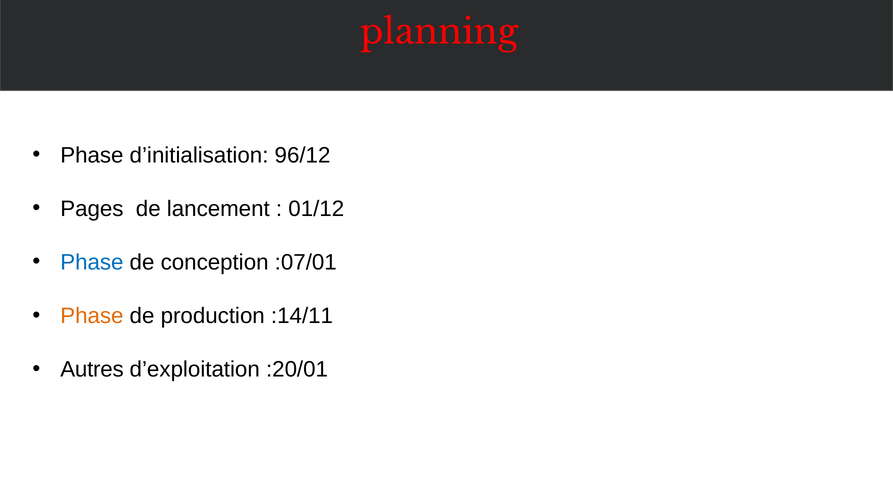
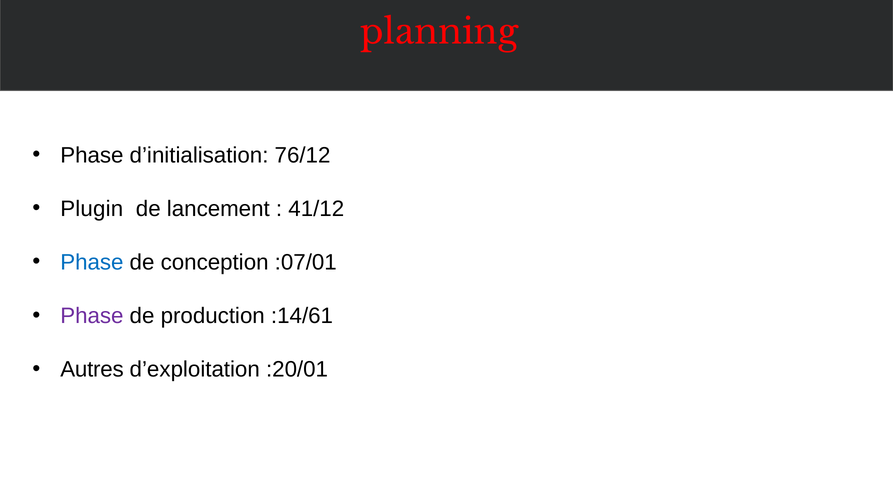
96/12: 96/12 -> 76/12
Pages: Pages -> Plugin
01/12: 01/12 -> 41/12
Phase at (92, 316) colour: orange -> purple
:14/11: :14/11 -> :14/61
